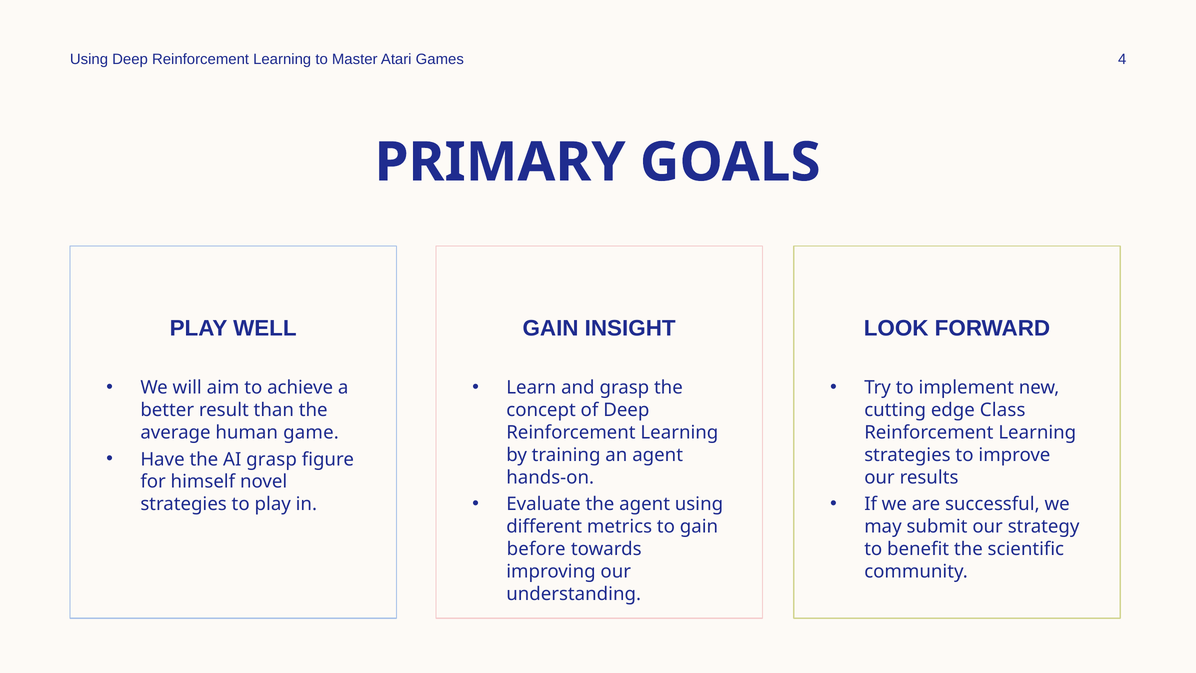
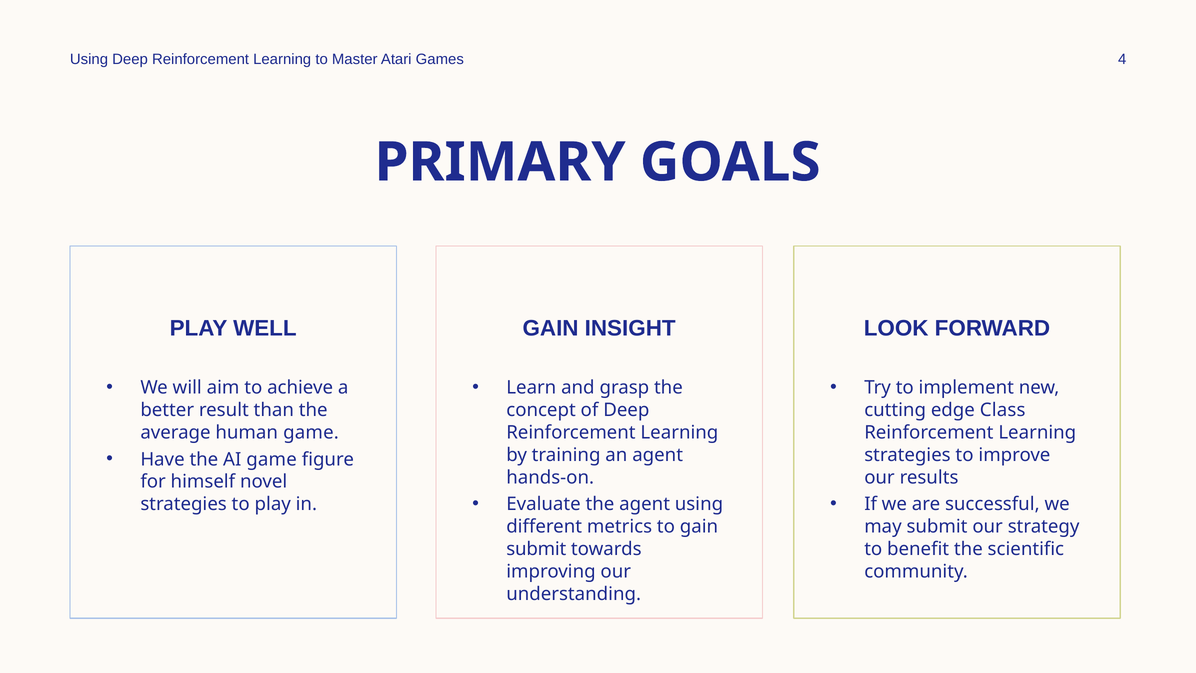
AI grasp: grasp -> game
before at (536, 549): before -> submit
